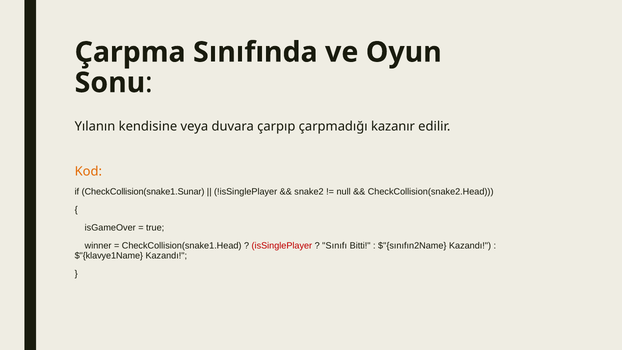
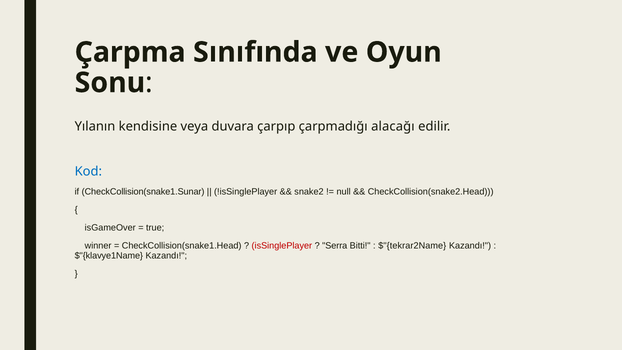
kazanır: kazanır -> alacağı
Kod colour: orange -> blue
Sınıfı: Sınıfı -> Serra
$"{sınıfın2Name: $"{sınıfın2Name -> $"{tekrar2Name
